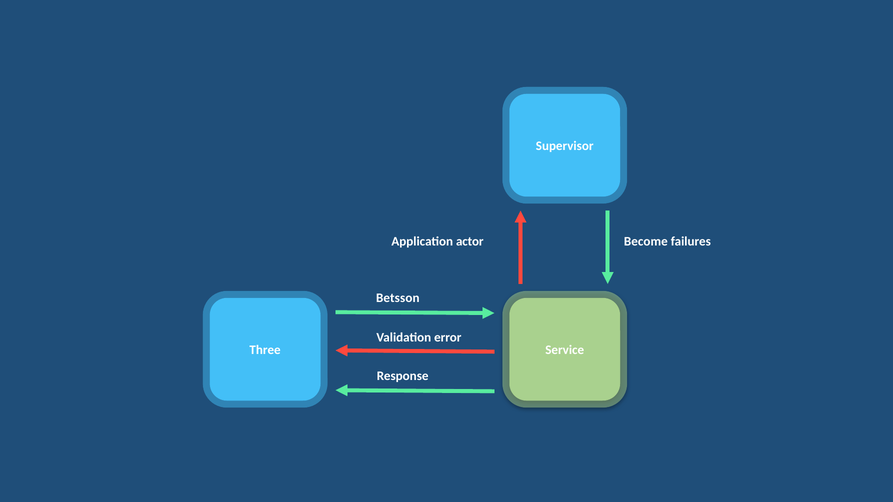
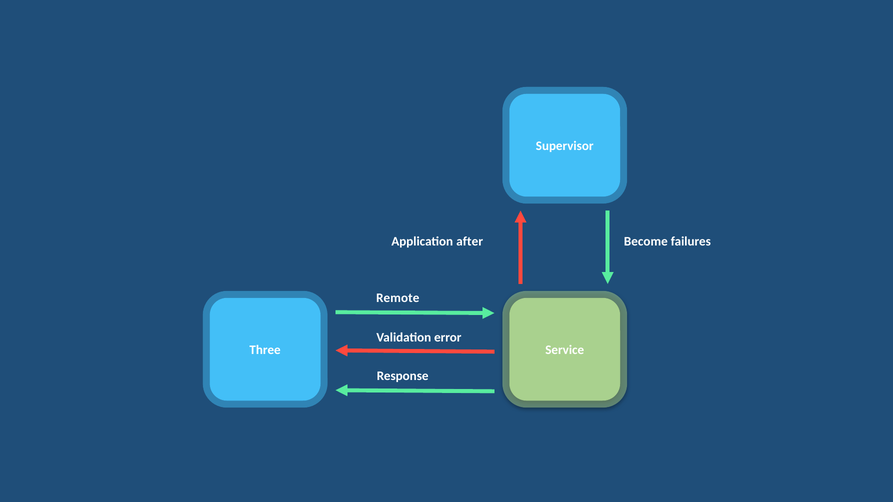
actor: actor -> after
Betsson: Betsson -> Remote
